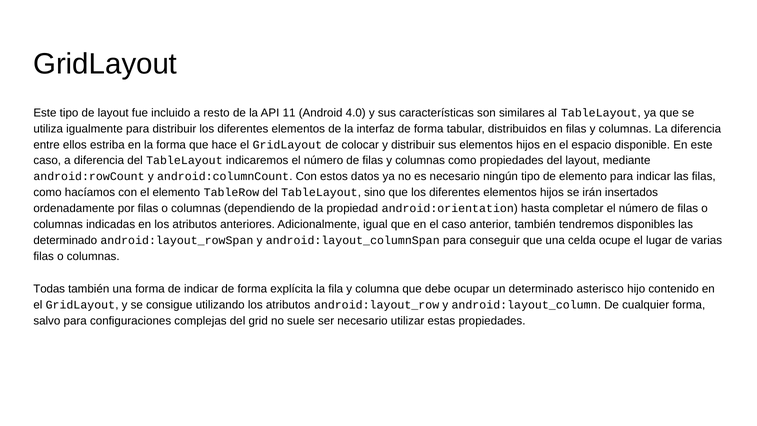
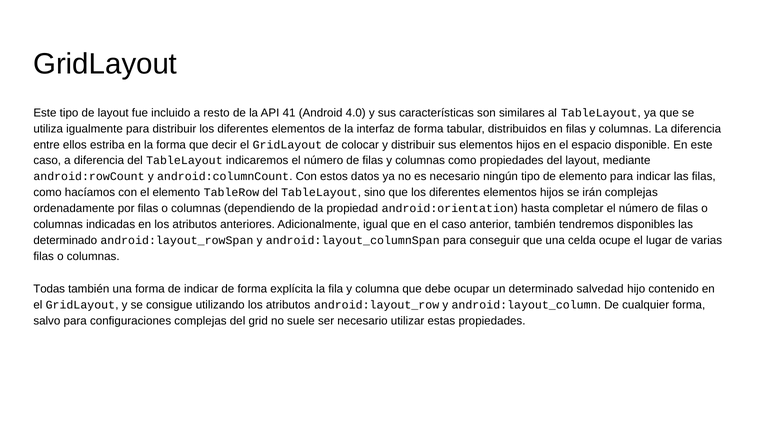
11: 11 -> 41
hace: hace -> decir
irán insertados: insertados -> complejas
asterisco: asterisco -> salvedad
